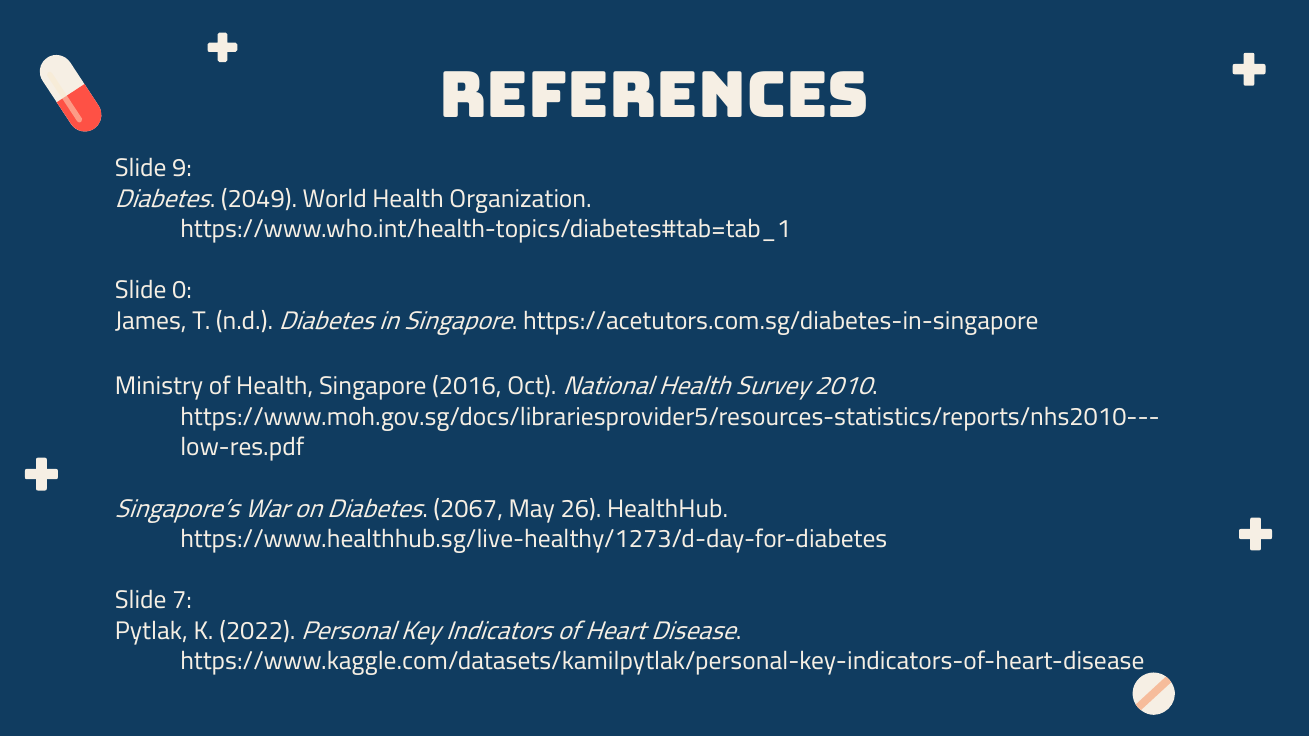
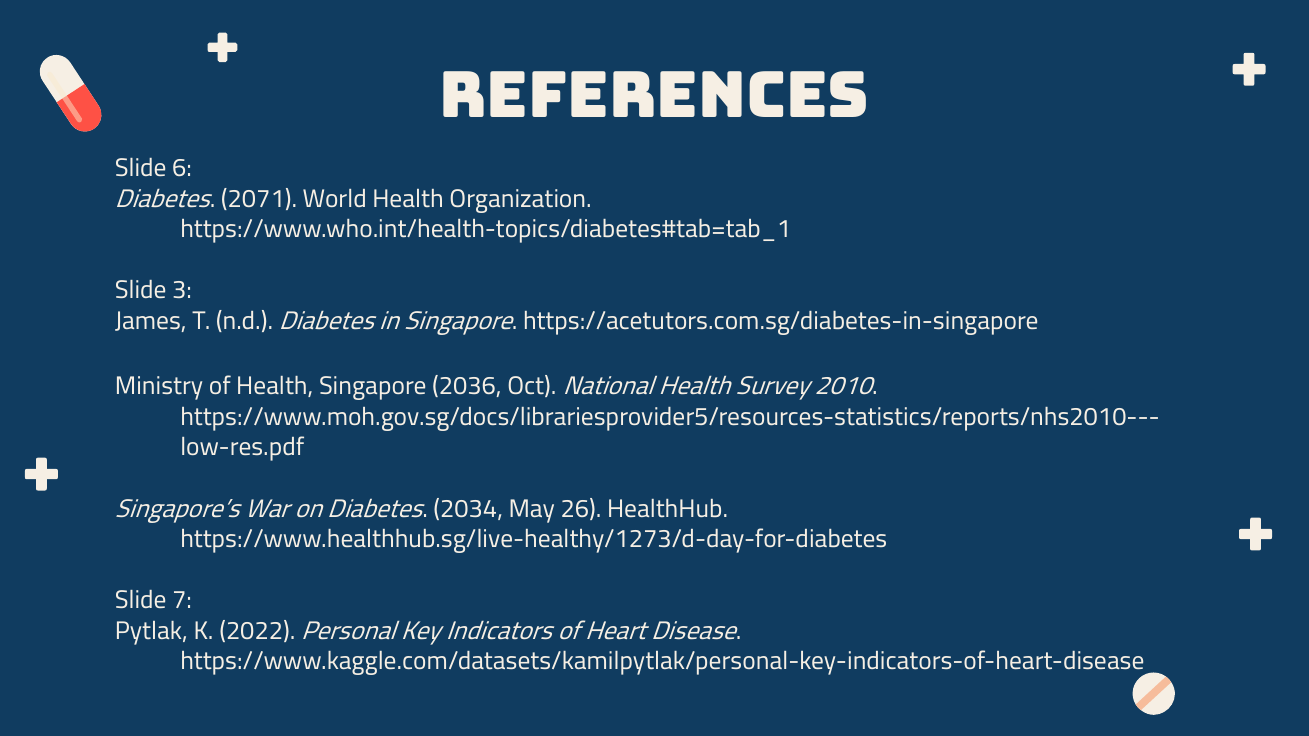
9: 9 -> 6
2049: 2049 -> 2071
0: 0 -> 3
2016: 2016 -> 2036
2067: 2067 -> 2034
